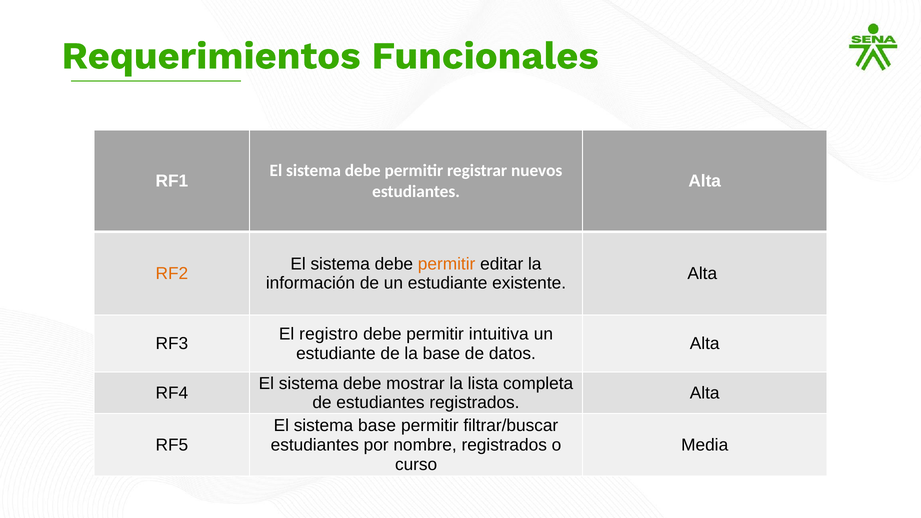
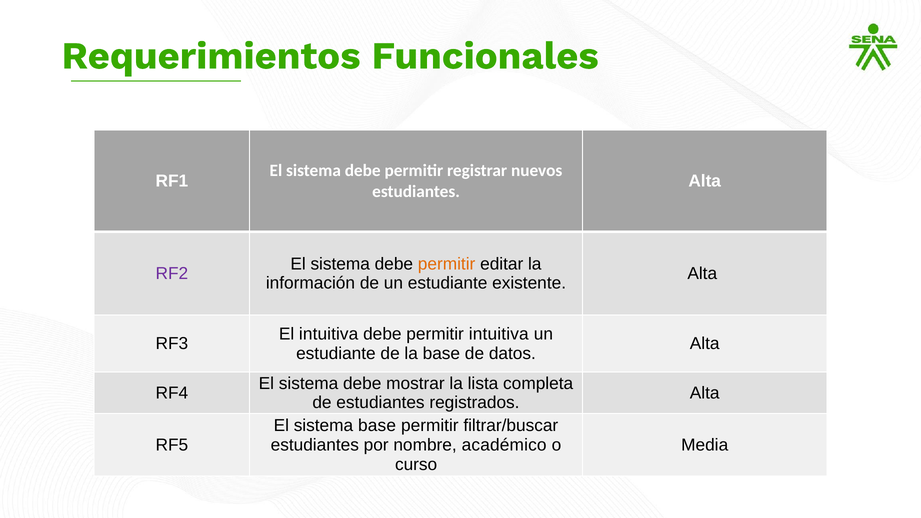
RF2 colour: orange -> purple
El registro: registro -> intuitiva
nombre registrados: registrados -> académico
